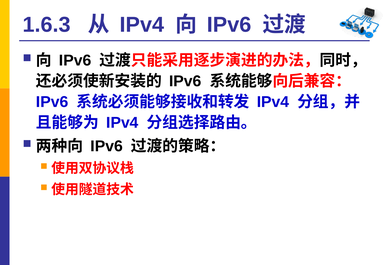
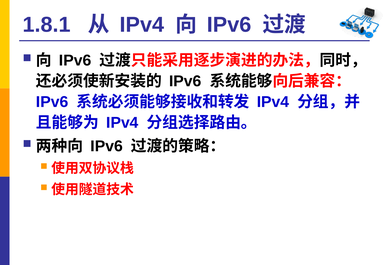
1.6.3: 1.6.3 -> 1.8.1
